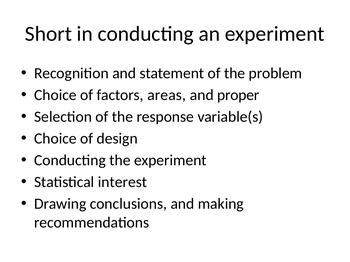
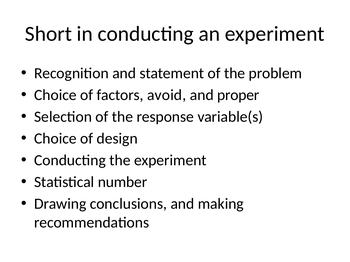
areas: areas -> avoid
interest: interest -> number
